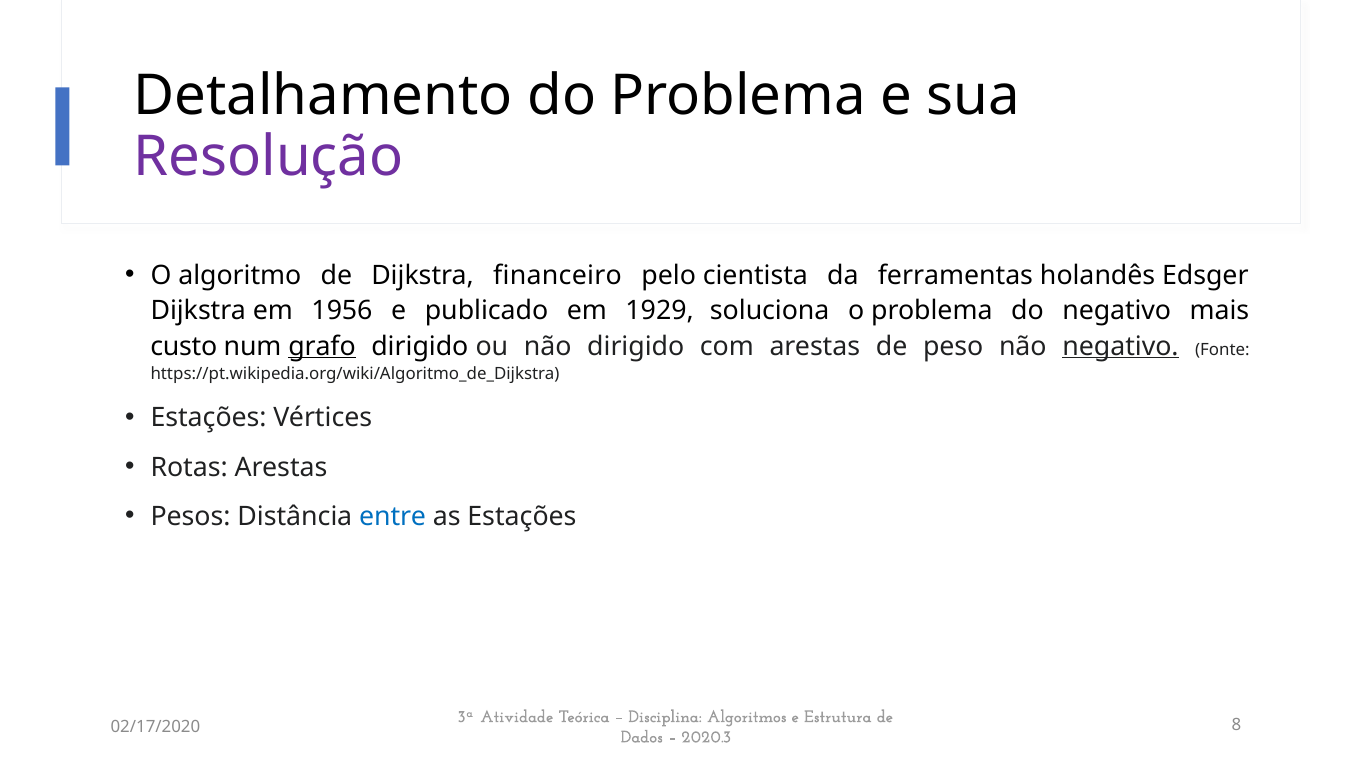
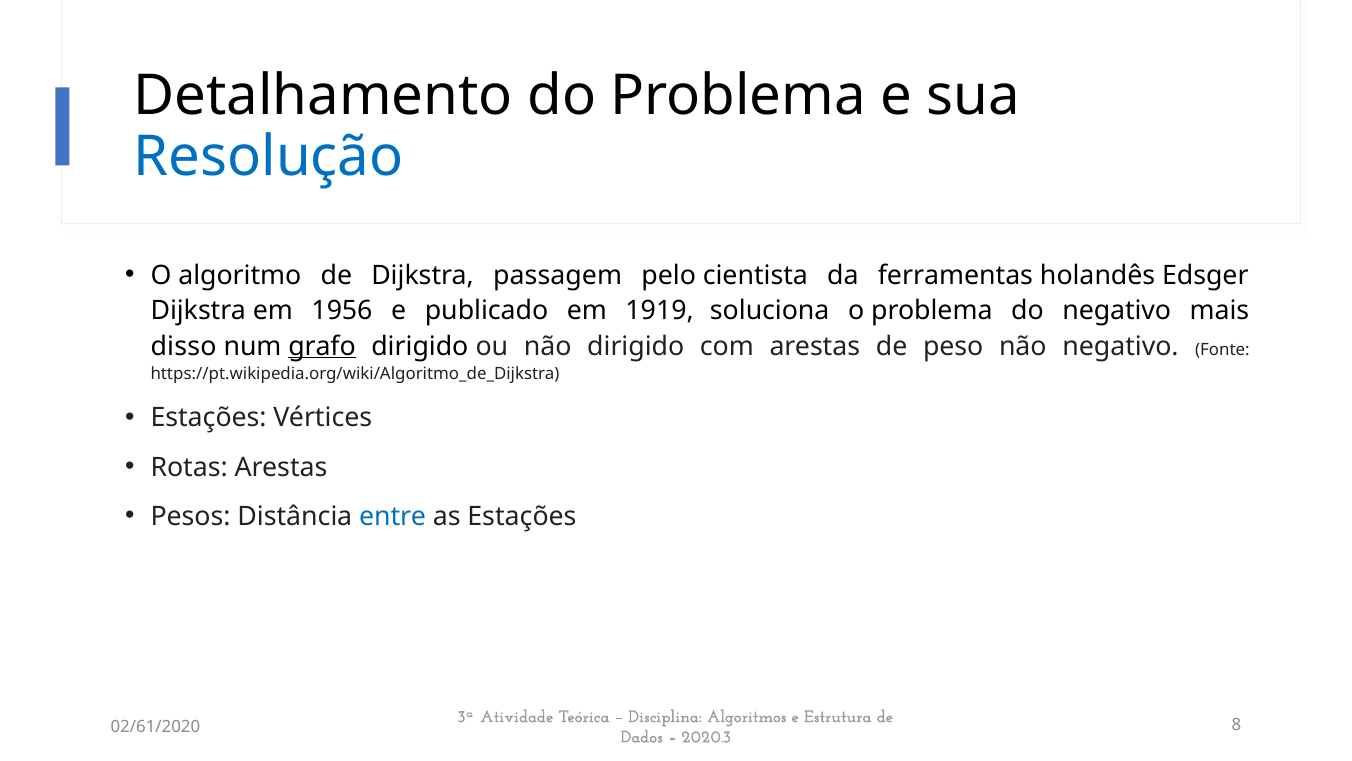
Resolução colour: purple -> blue
financeiro: financeiro -> passagem
1929: 1929 -> 1919
custo: custo -> disso
negativo at (1120, 346) underline: present -> none
02/17/2020: 02/17/2020 -> 02/61/2020
